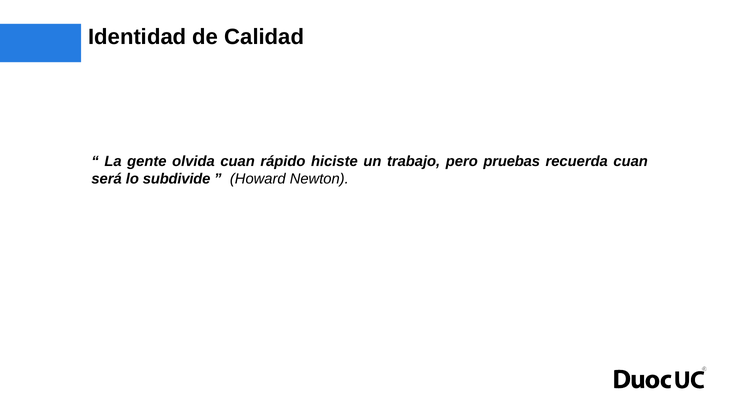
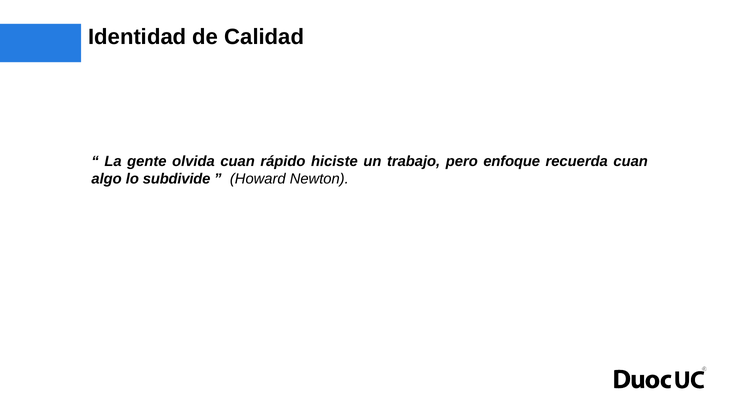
pruebas: pruebas -> enfoque
será: será -> algo
